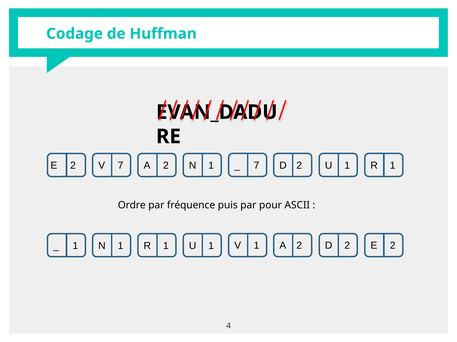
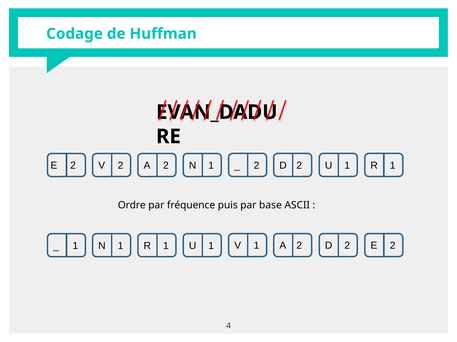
V 7: 7 -> 2
7 at (256, 166): 7 -> 2
pour: pour -> base
